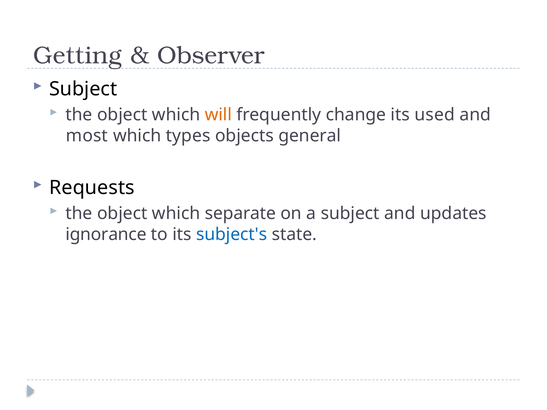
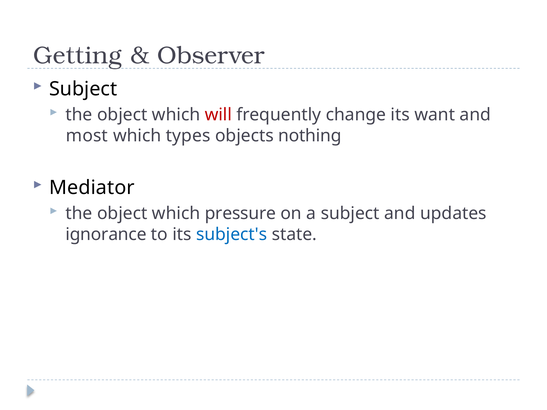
will colour: orange -> red
used: used -> want
general: general -> nothing
Requests: Requests -> Mediator
separate: separate -> pressure
